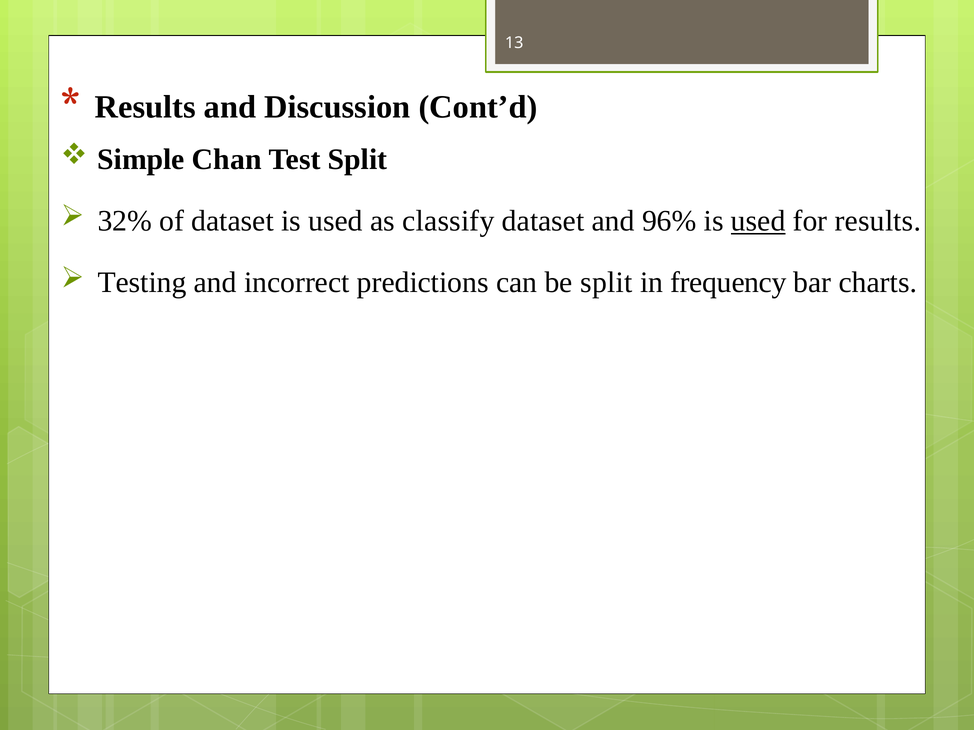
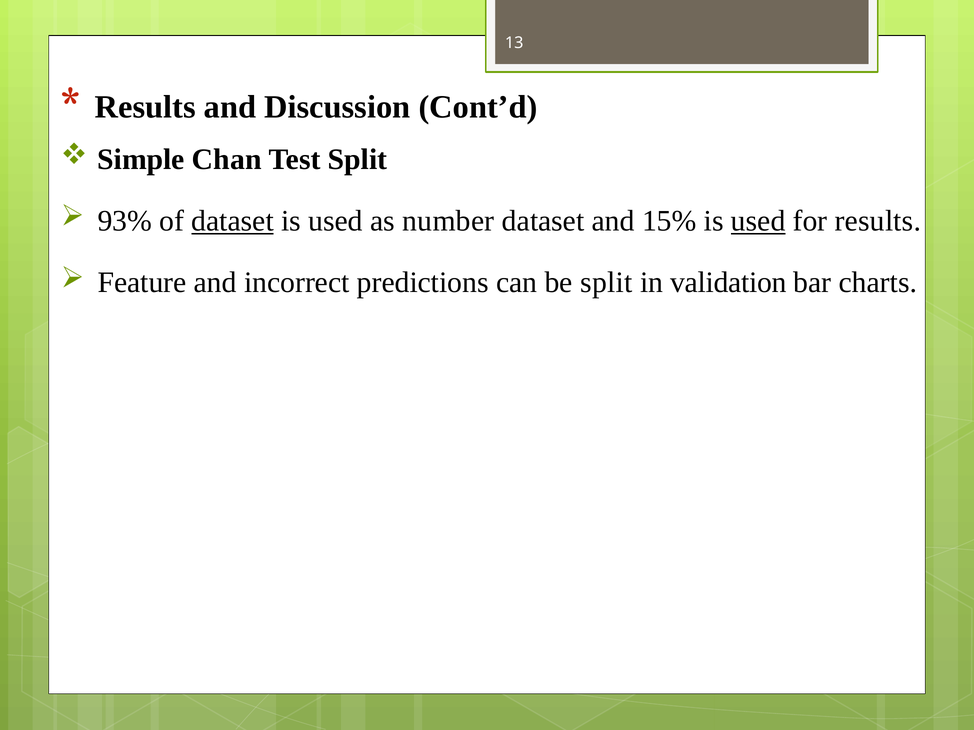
32%: 32% -> 93%
dataset at (233, 221) underline: none -> present
classify: classify -> number
96%: 96% -> 15%
Testing: Testing -> Feature
frequency: frequency -> validation
